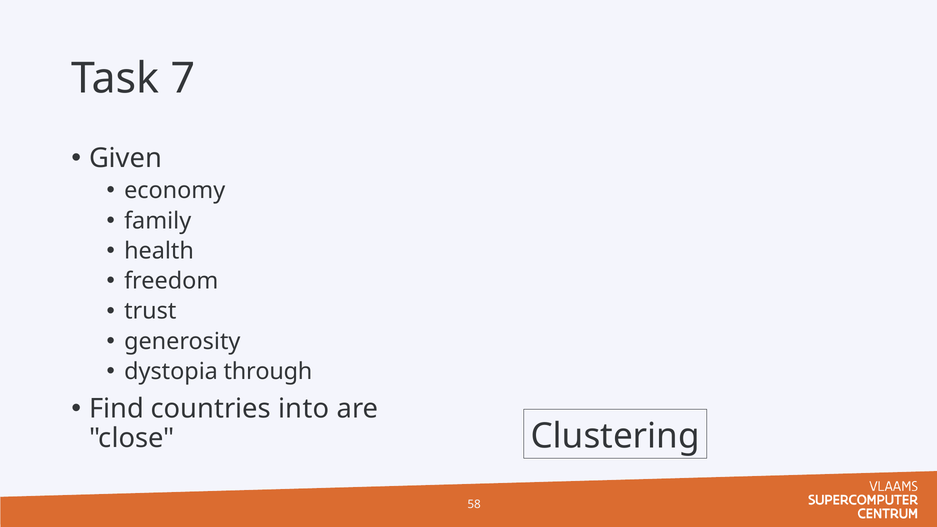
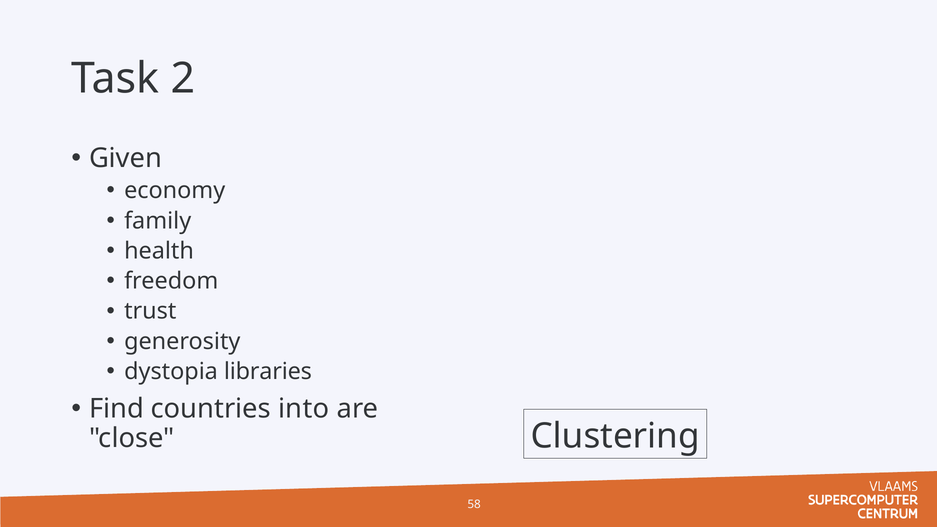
7: 7 -> 2
through: through -> libraries
